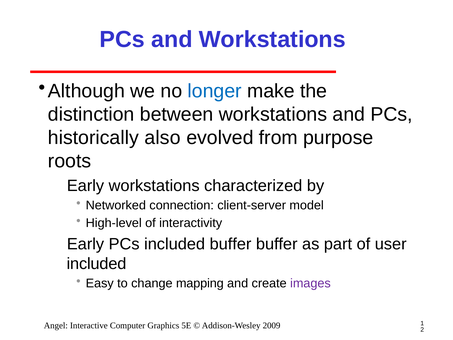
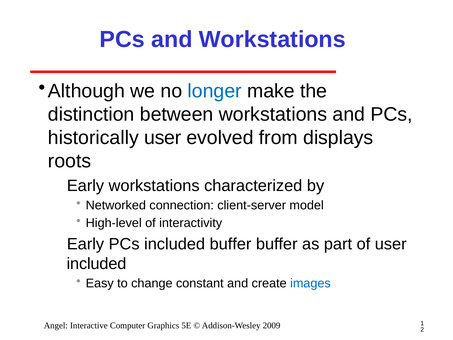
historically also: also -> user
purpose: purpose -> displays
mapping: mapping -> constant
images colour: purple -> blue
